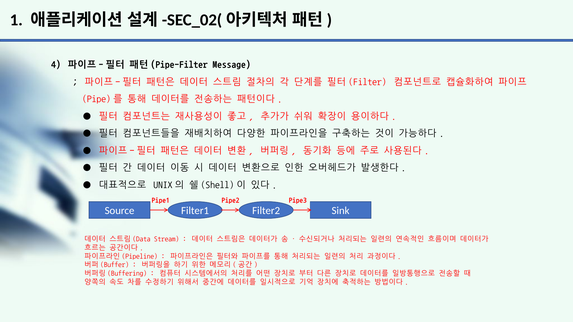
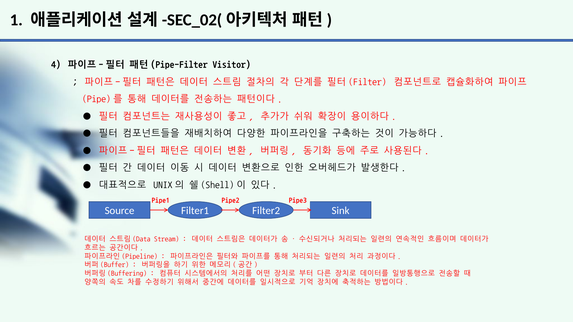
Message: Message -> Visitor
